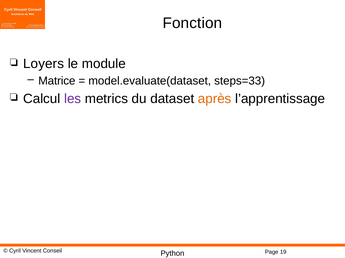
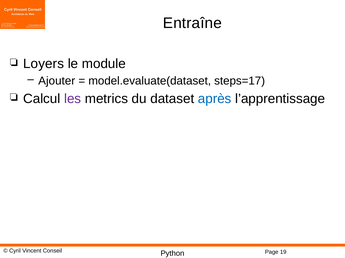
Fonction: Fonction -> Entraîne
Matrice: Matrice -> Ajouter
steps=33: steps=33 -> steps=17
après colour: orange -> blue
